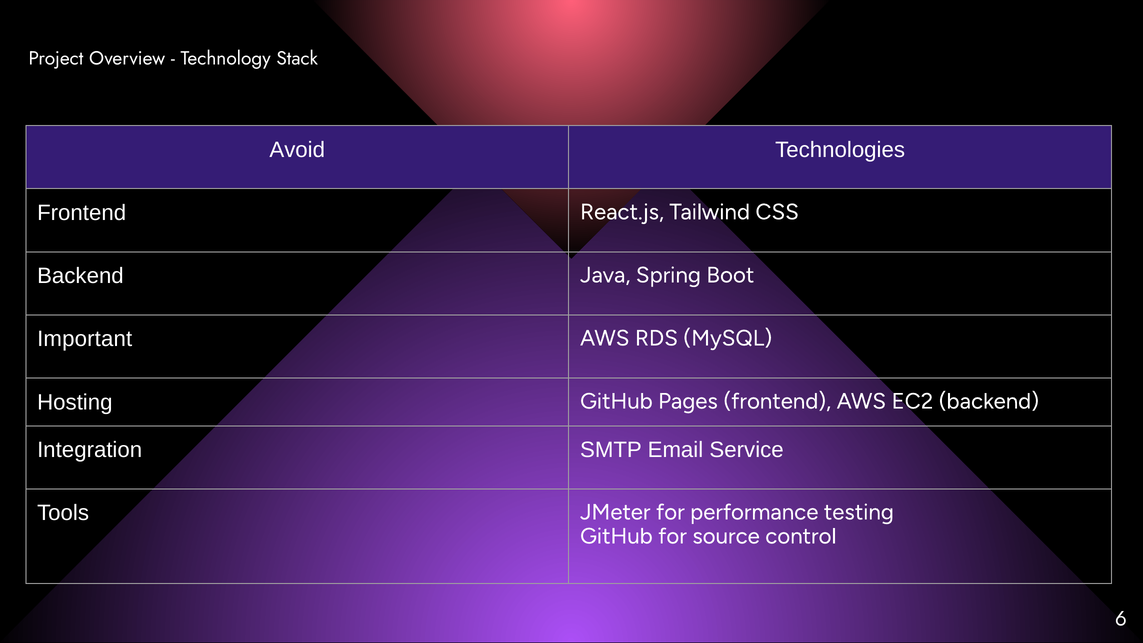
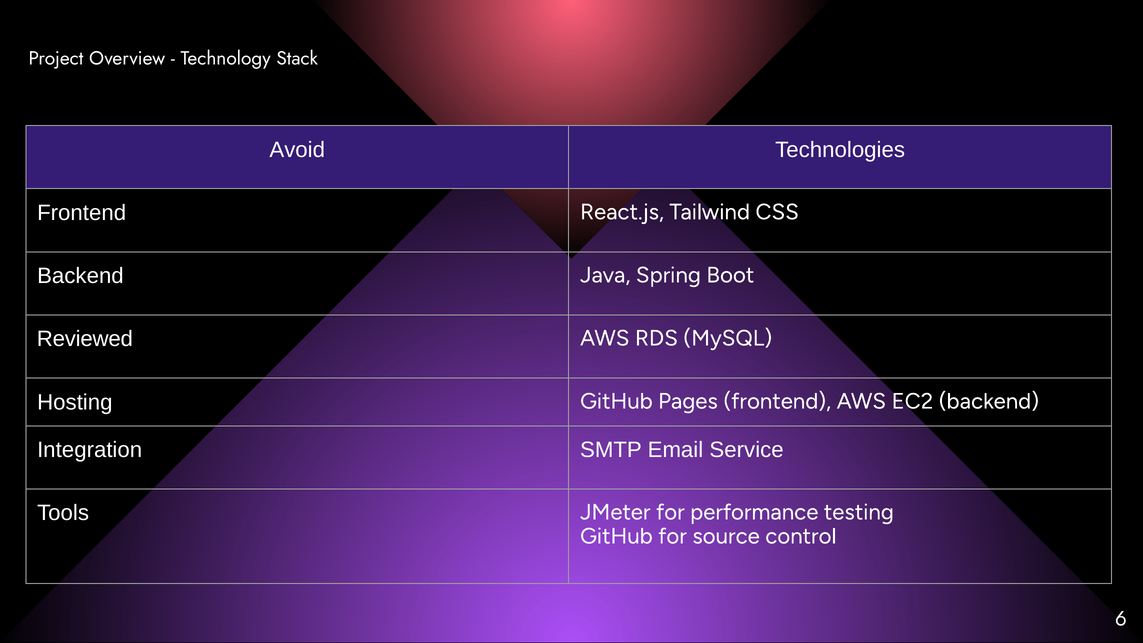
Important: Important -> Reviewed
